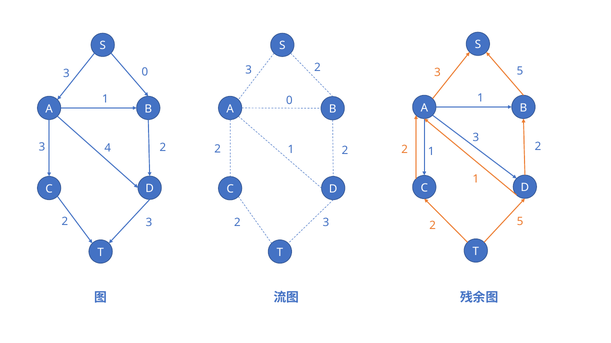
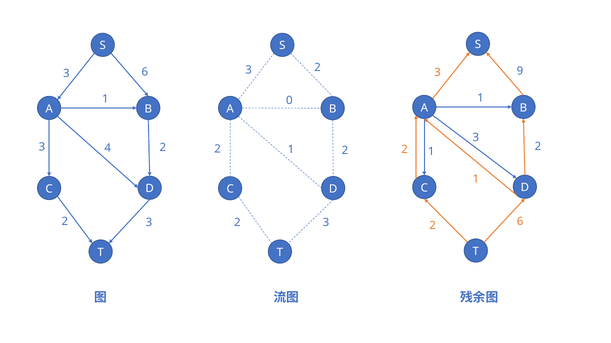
3 5: 5 -> 9
3 0: 0 -> 6
2 5: 5 -> 6
